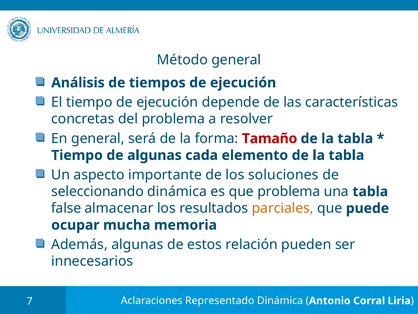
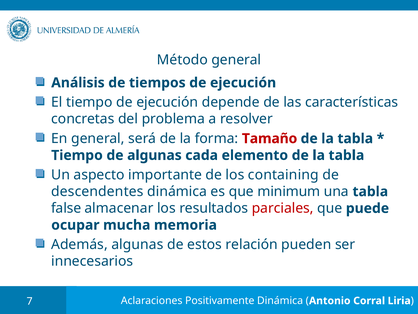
soluciones: soluciones -> containing
seleccionando: seleccionando -> descendentes
que problema: problema -> minimum
parciales colour: orange -> red
Representado: Representado -> Positivamente
